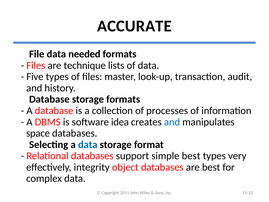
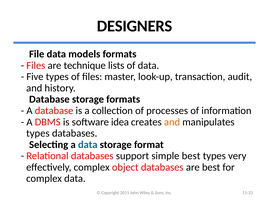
ACCURATE: ACCURATE -> DESIGNERS
needed: needed -> models
and at (172, 122) colour: blue -> orange
space at (38, 133): space -> types
effectively integrity: integrity -> complex
